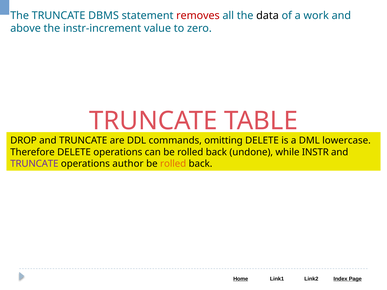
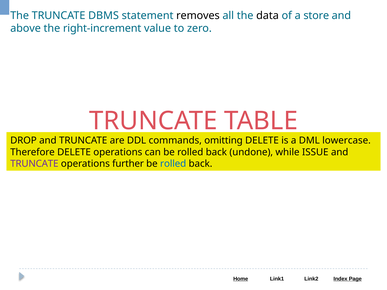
removes colour: red -> black
work: work -> store
instr-increment: instr-increment -> right-increment
INSTR: INSTR -> ISSUE
author: author -> further
rolled at (173, 164) colour: orange -> blue
